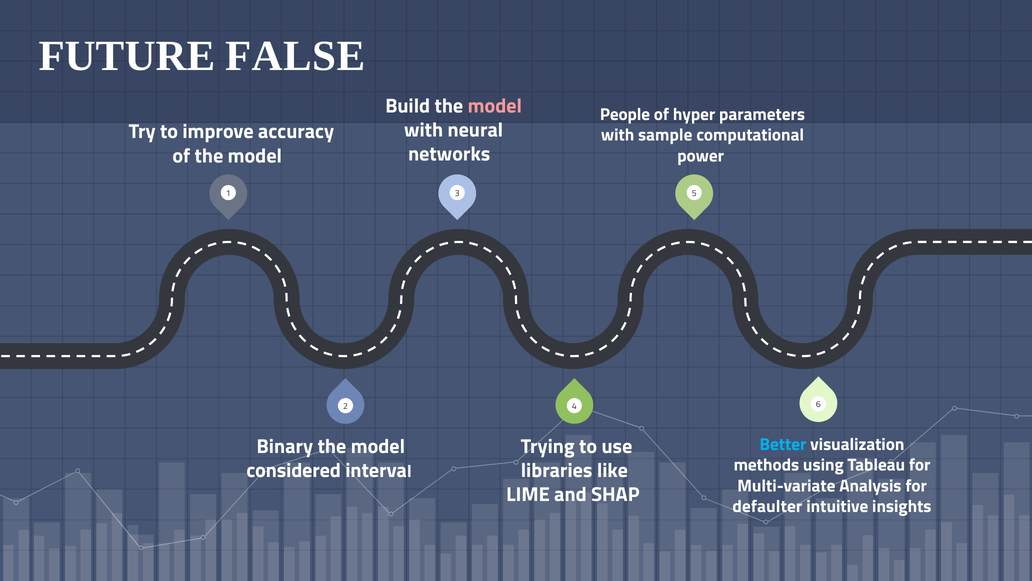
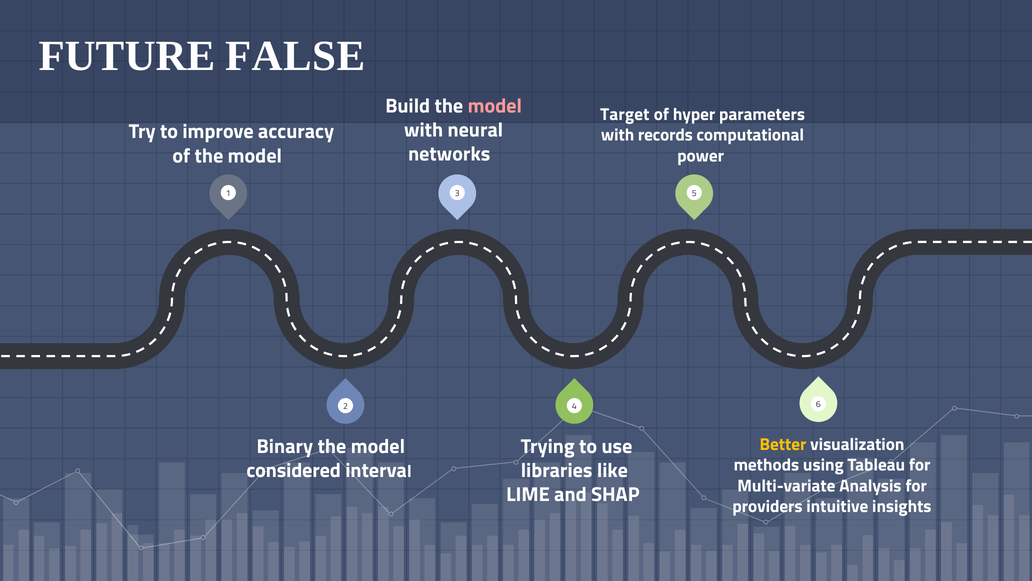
People: People -> Target
sample: sample -> records
Better colour: light blue -> yellow
defaulter: defaulter -> providers
